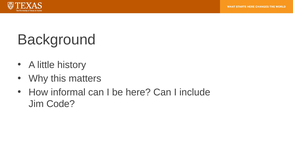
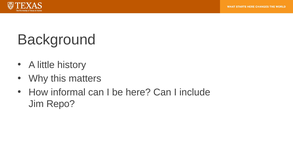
Code: Code -> Repo
